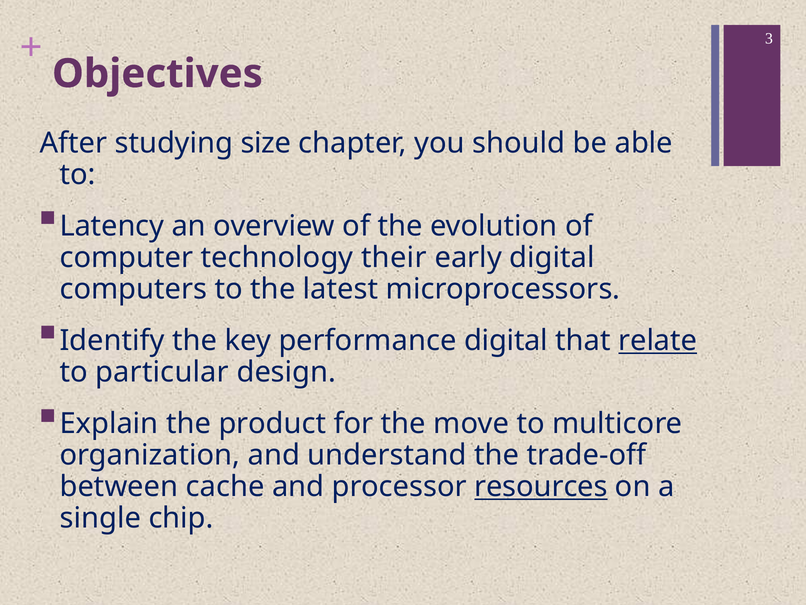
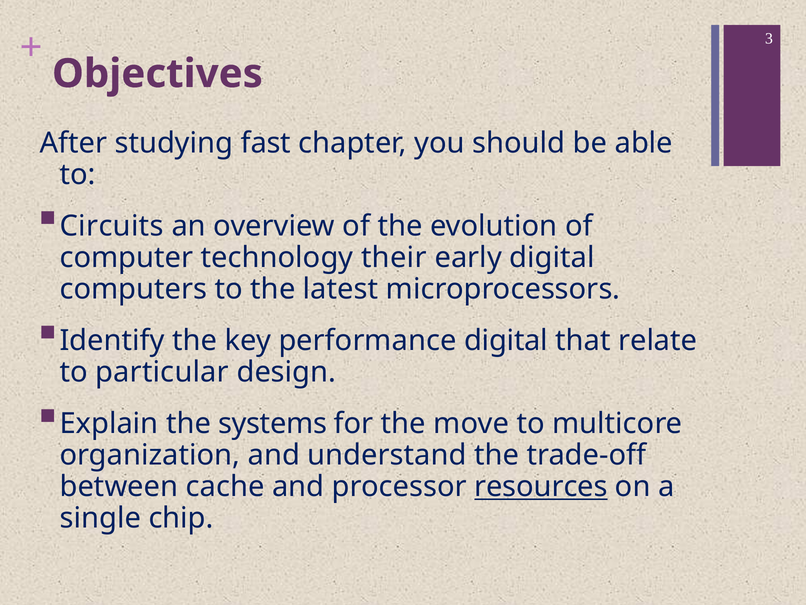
size: size -> fast
Latency: Latency -> Circuits
relate underline: present -> none
product: product -> systems
